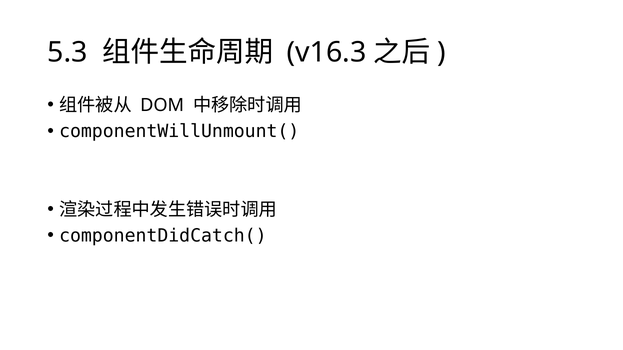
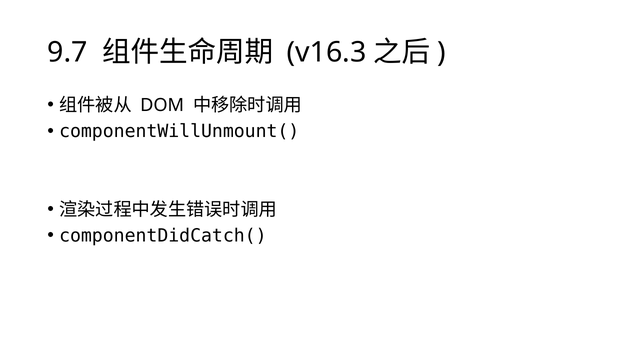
5.3: 5.3 -> 9.7
